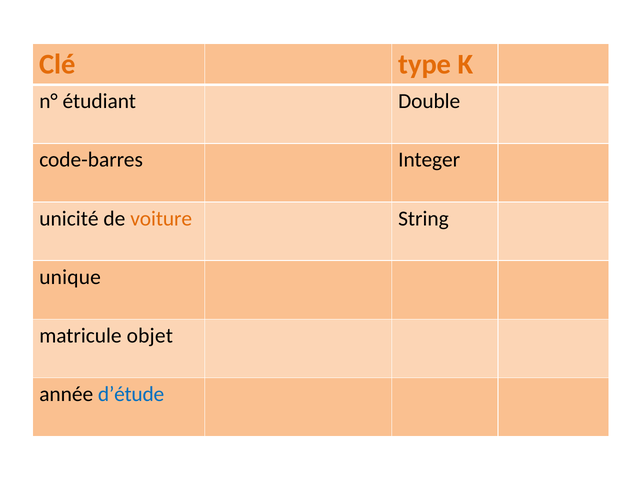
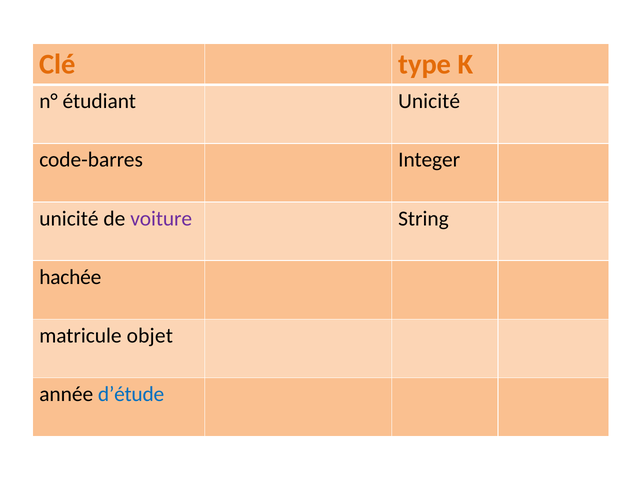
étudiant Double: Double -> Unicité
voiture colour: orange -> purple
unique: unique -> hachée
